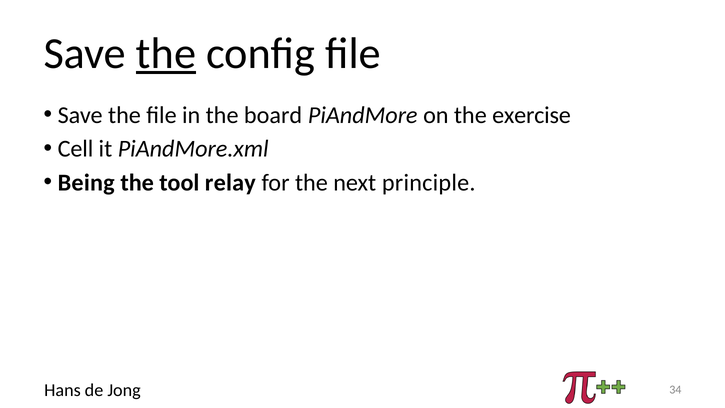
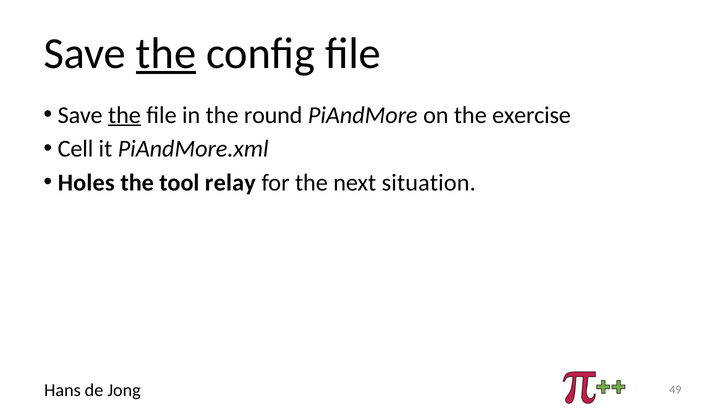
the at (124, 115) underline: none -> present
board: board -> round
Being: Being -> Holes
principle: principle -> situation
34: 34 -> 49
